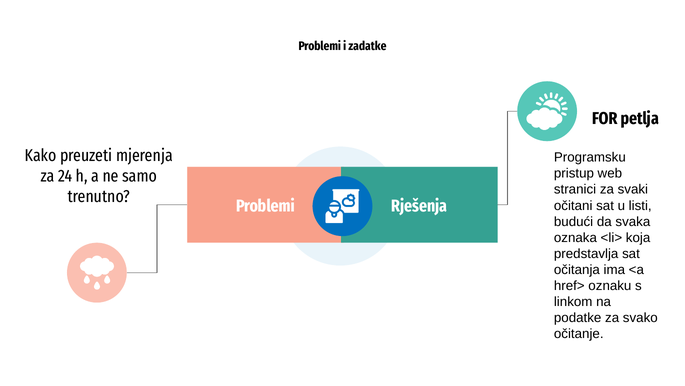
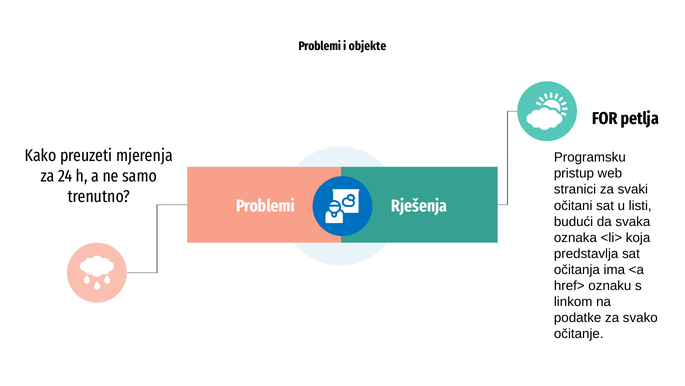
zadatke: zadatke -> objekte
